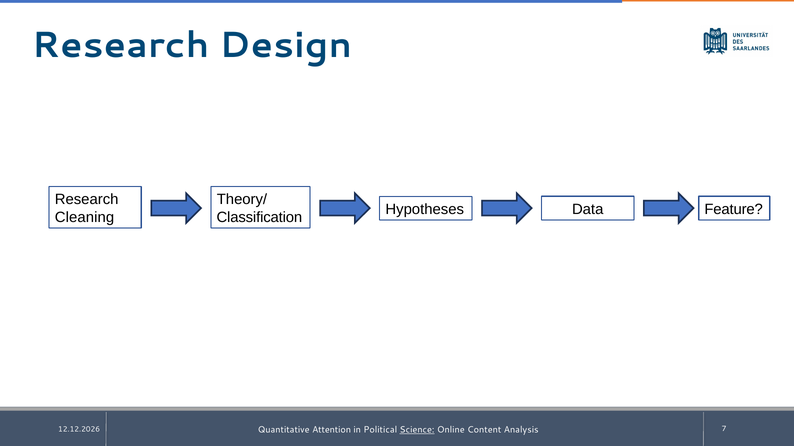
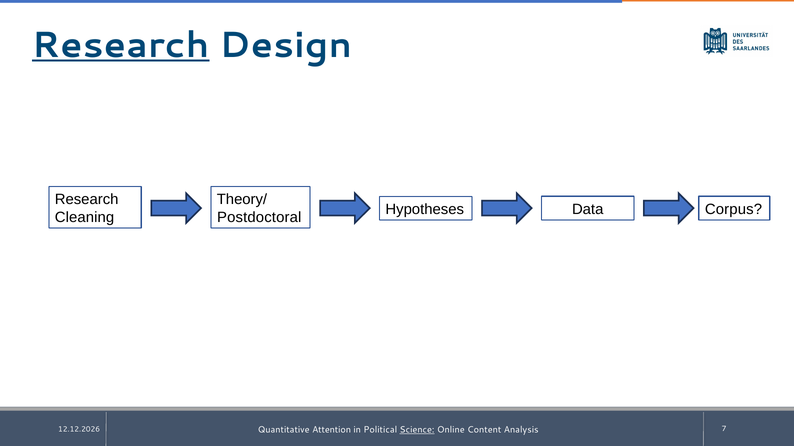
Research at (121, 45) underline: none -> present
Feature: Feature -> Corpus
Classification: Classification -> Postdoctoral
